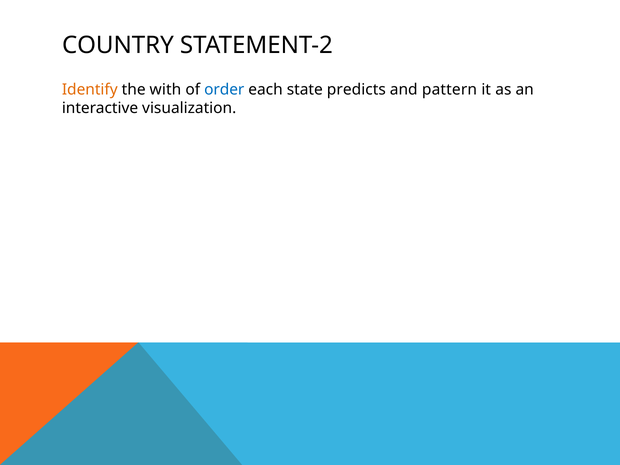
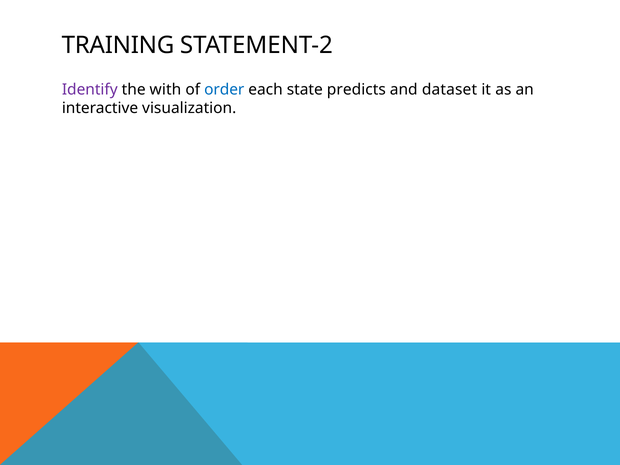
COUNTRY: COUNTRY -> TRAINING
Identify colour: orange -> purple
pattern: pattern -> dataset
